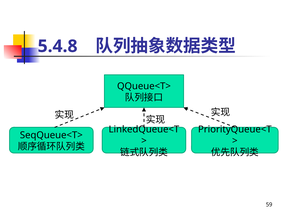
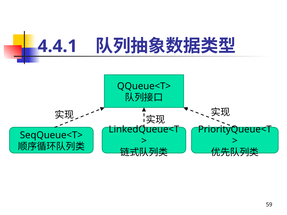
5.4.8: 5.4.8 -> 4.4.1
